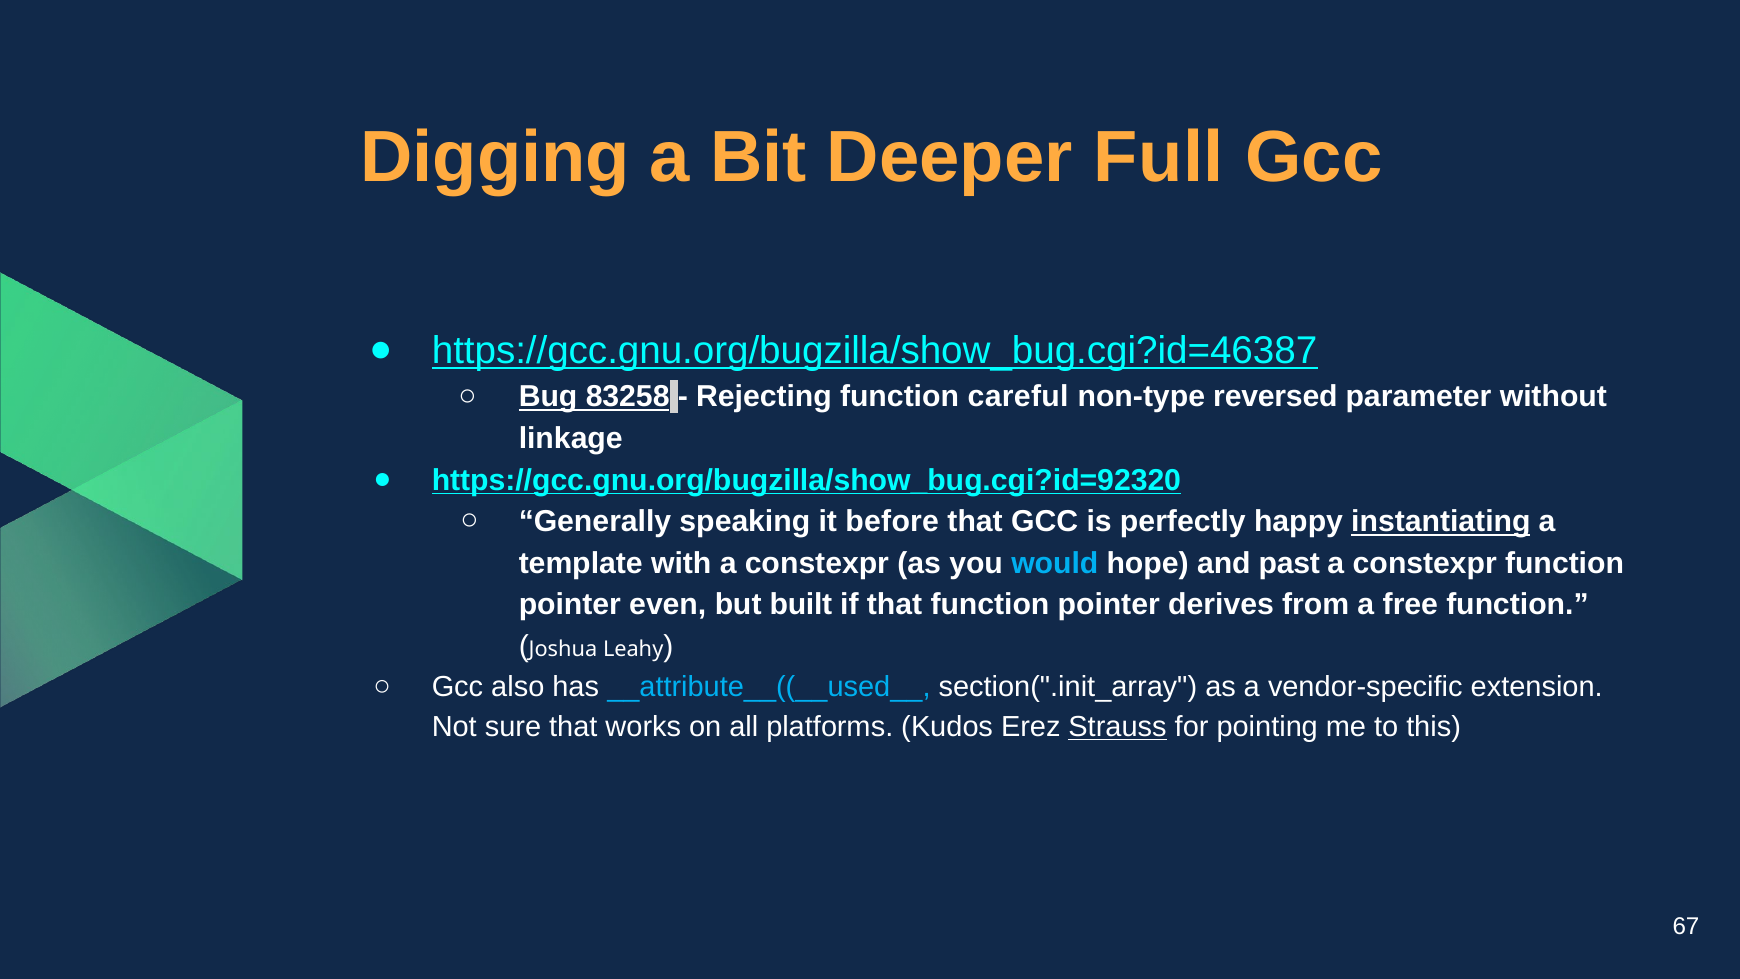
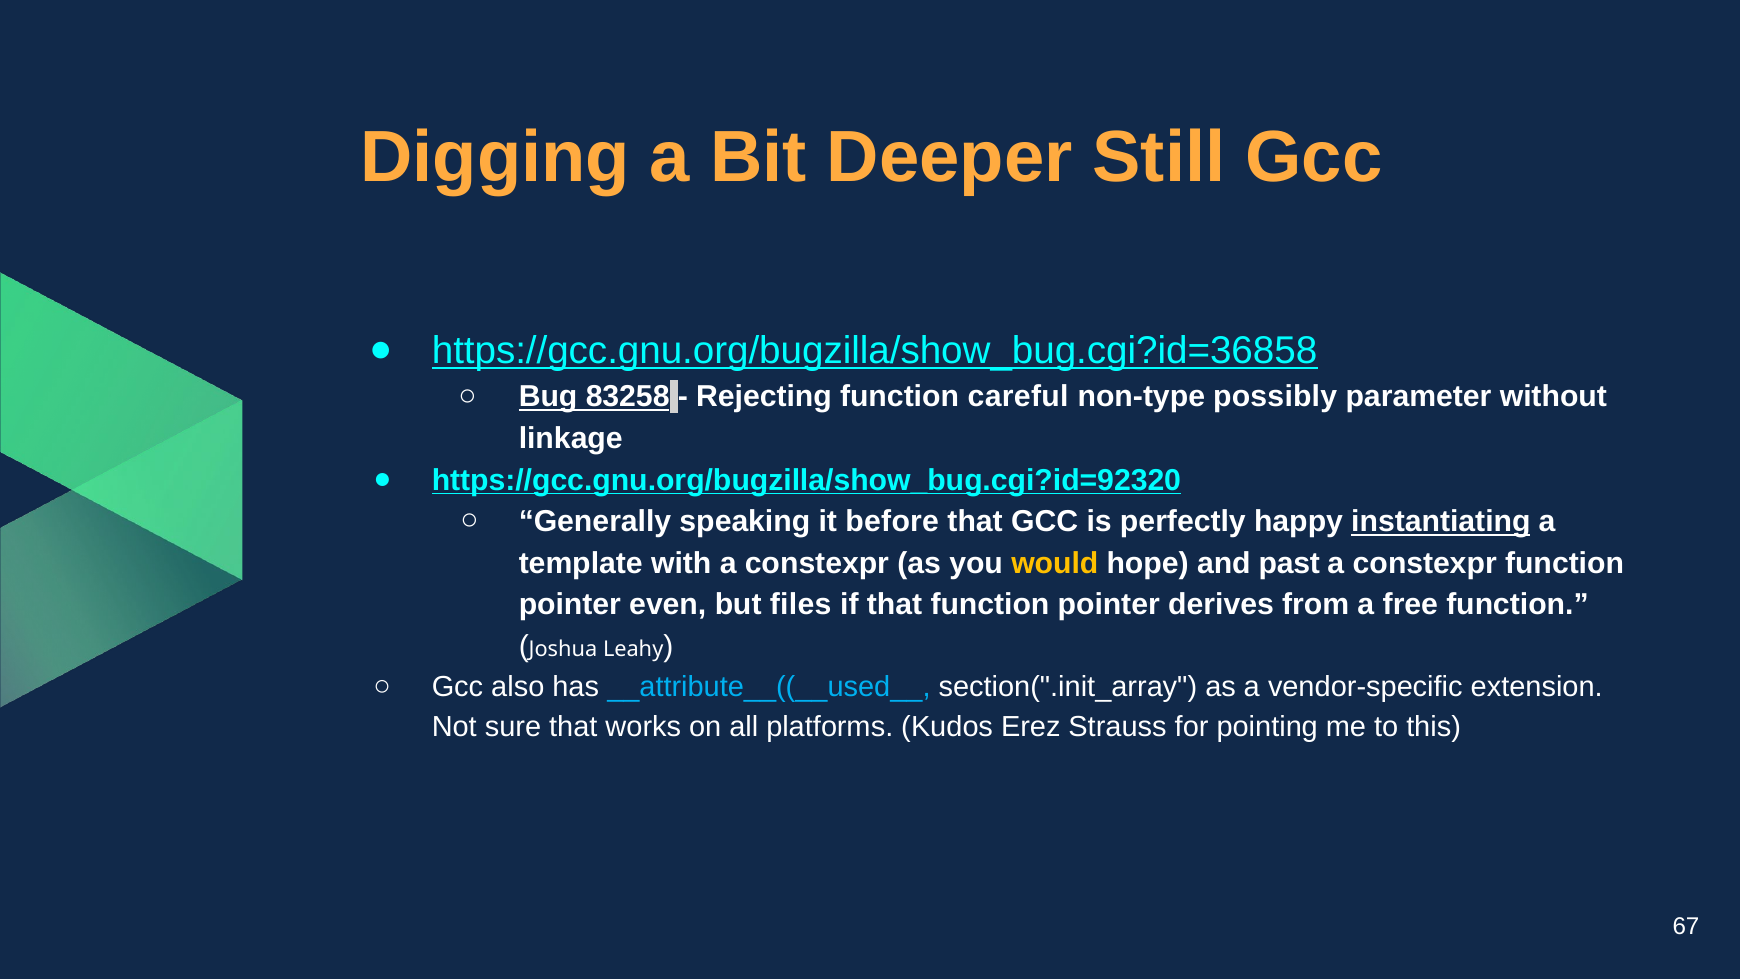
Full: Full -> Still
https://gcc.gnu.org/bugzilla/show_bug.cgi?id=46387: https://gcc.gnu.org/bugzilla/show_bug.cgi?id=46387 -> https://gcc.gnu.org/bugzilla/show_bug.cgi?id=36858
reversed: reversed -> possibly
would colour: light blue -> yellow
built: built -> files
Strauss underline: present -> none
